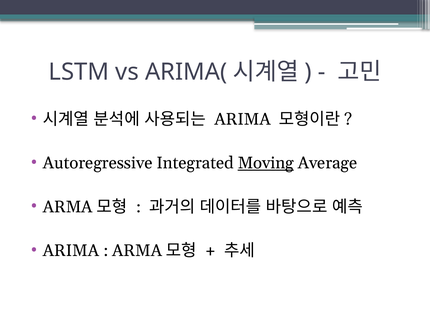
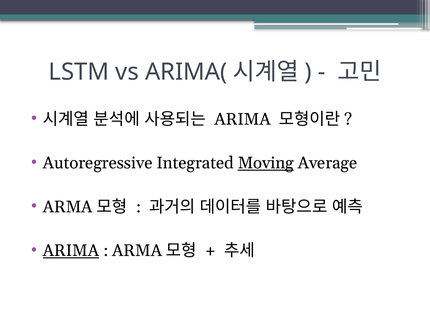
ARIMA at (71, 250) underline: none -> present
